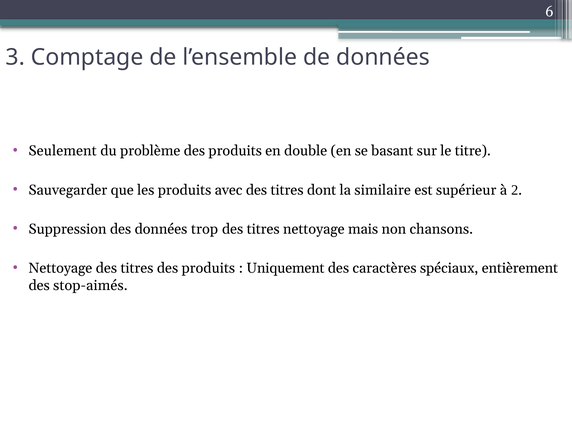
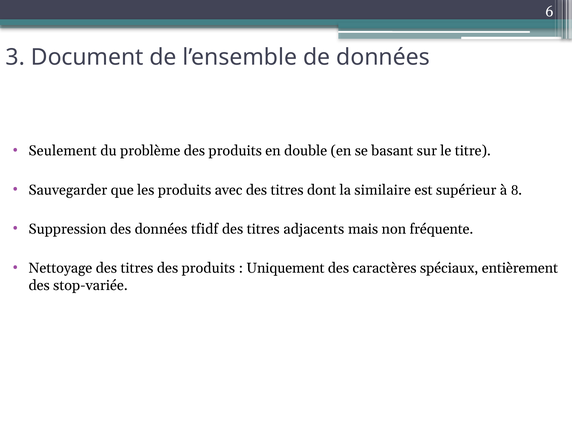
Comptage: Comptage -> Document
2: 2 -> 8
trop: trop -> tfidf
titres nettoyage: nettoyage -> adjacents
chansons: chansons -> fréquente
stop-aimés: stop-aimés -> stop-variée
